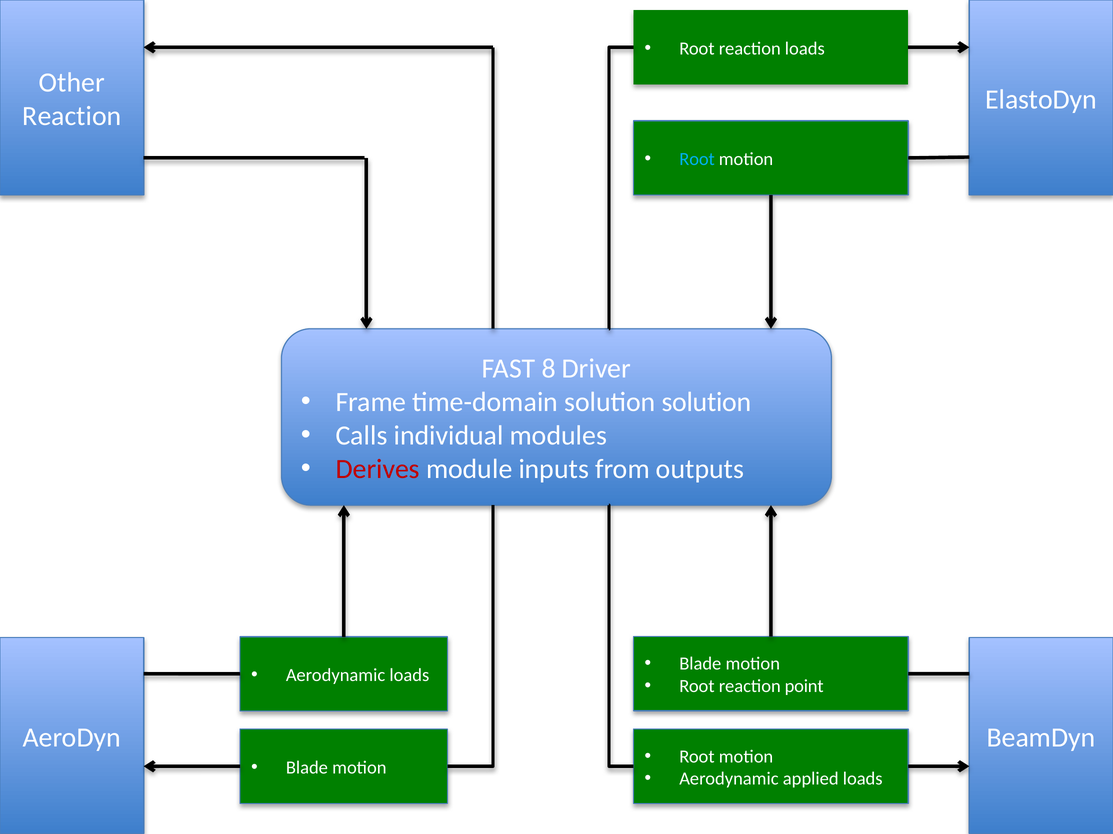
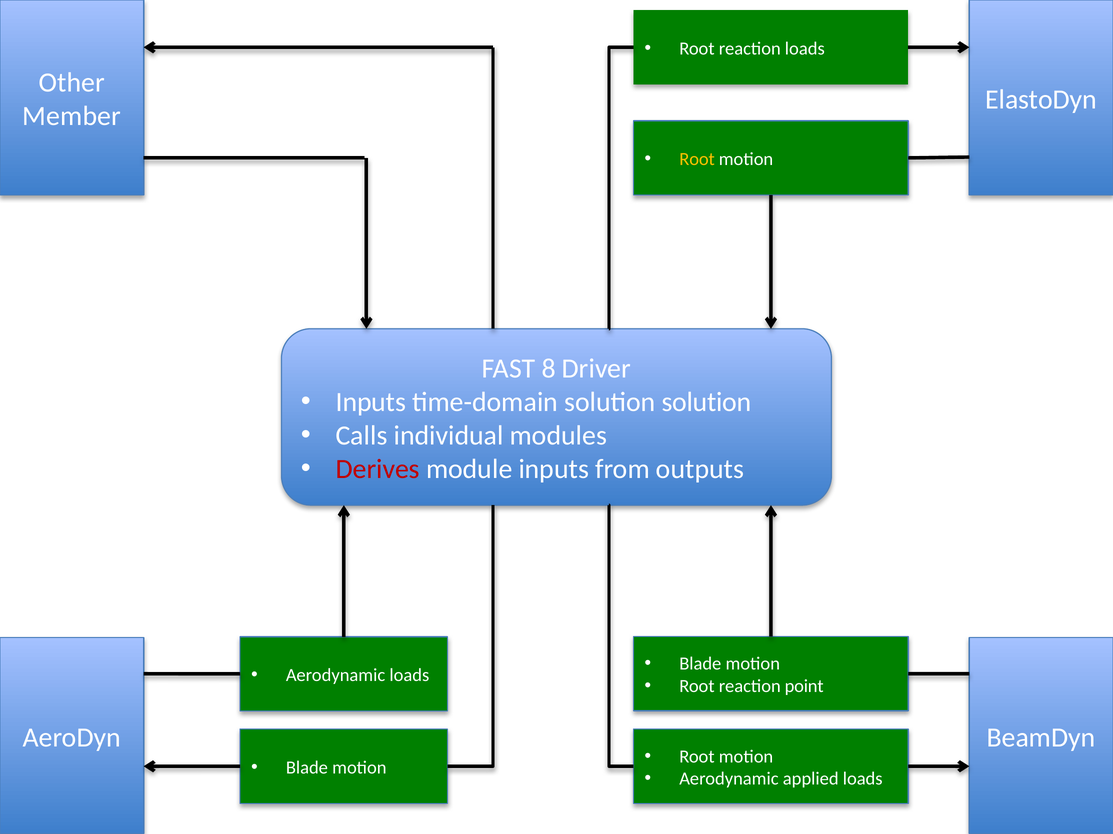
Reaction at (72, 116): Reaction -> Member
Root at (697, 159) colour: light blue -> yellow
Frame at (371, 403): Frame -> Inputs
